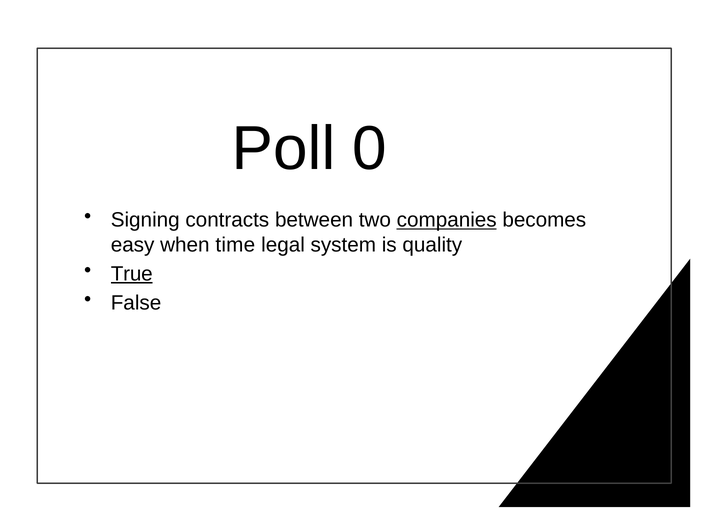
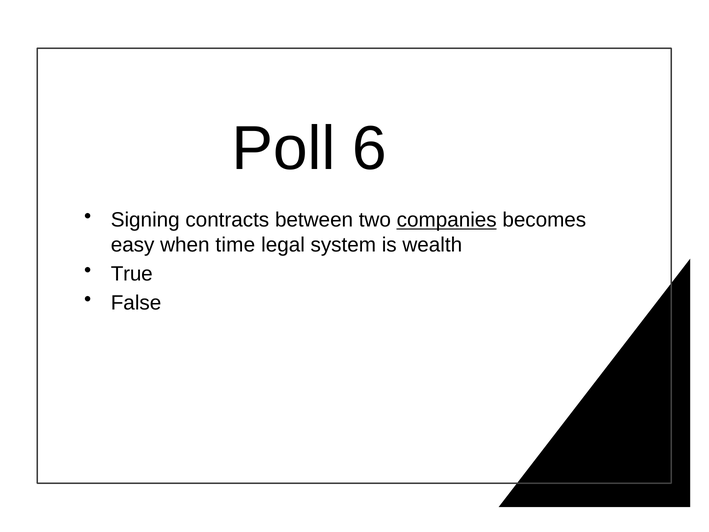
0: 0 -> 6
quality: quality -> wealth
True underline: present -> none
